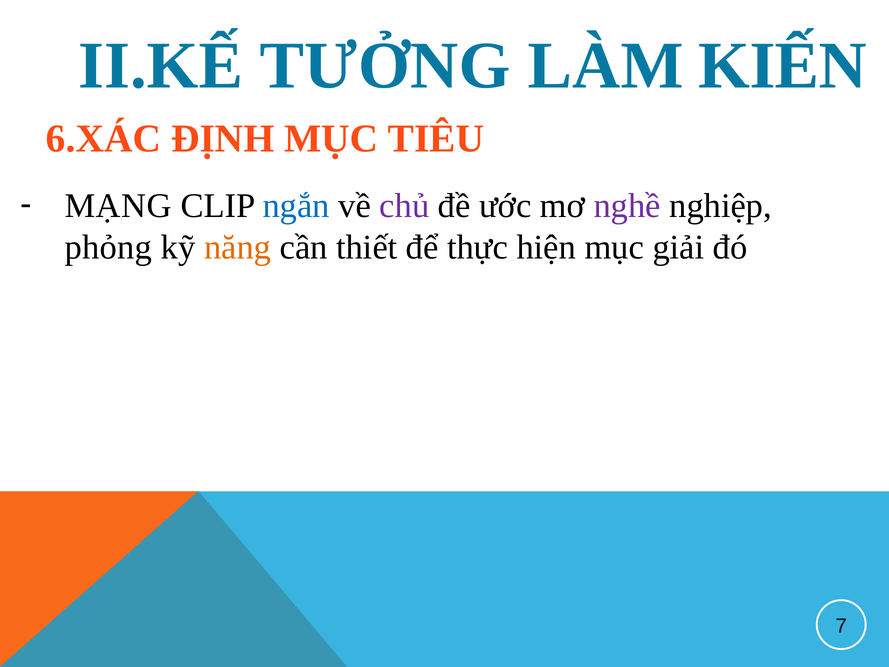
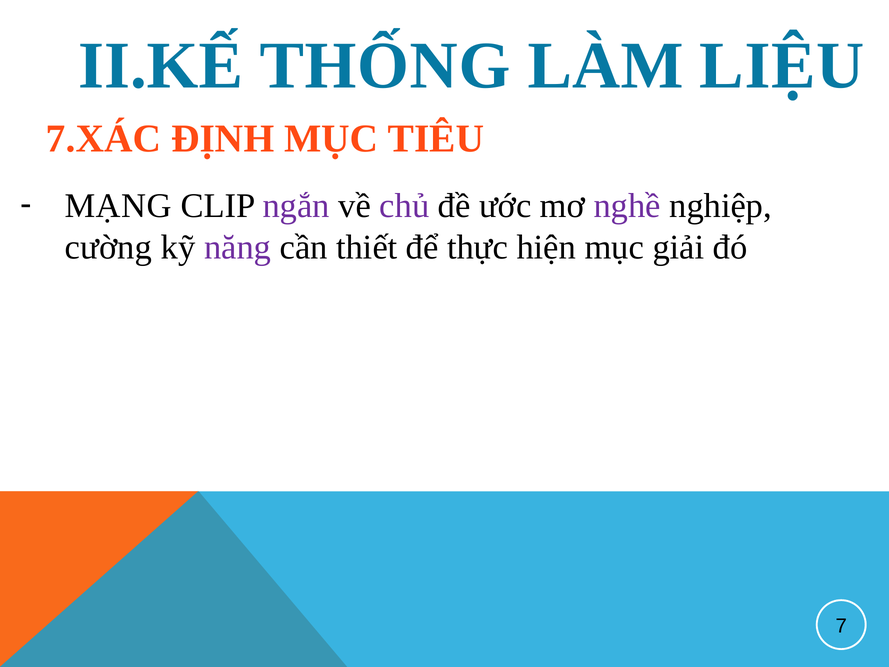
TƯỞNG: TƯỞNG -> THỐNG
KIẾN: KIẾN -> LIỆU
6.XÁC: 6.XÁC -> 7.XÁC
ngắn colour: blue -> purple
phỏng: phỏng -> cường
năng colour: orange -> purple
